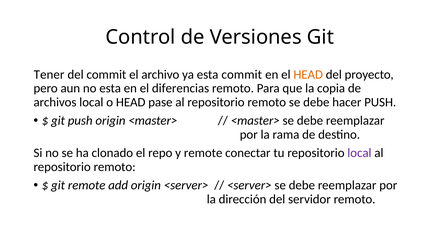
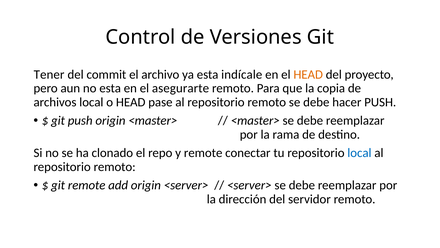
esta commit: commit -> indícale
diferencias: diferencias -> asegurarte
local at (359, 153) colour: purple -> blue
